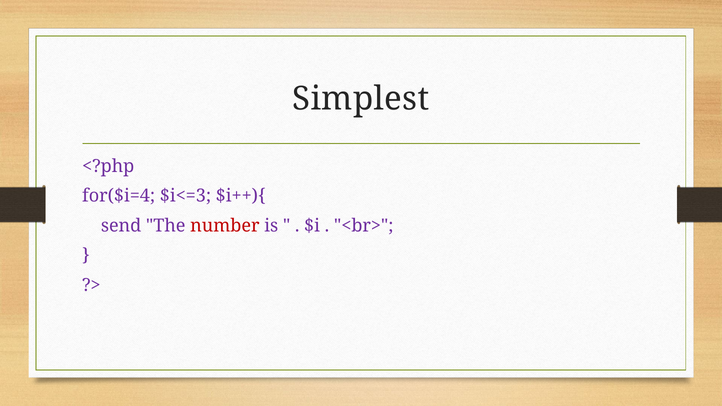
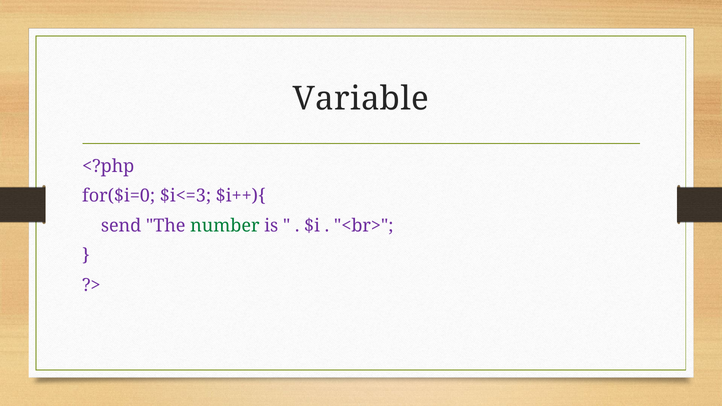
Simplest: Simplest -> Variable
for($i=4: for($i=4 -> for($i=0
number colour: red -> green
